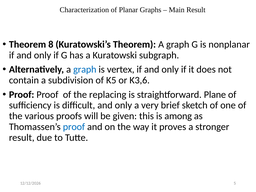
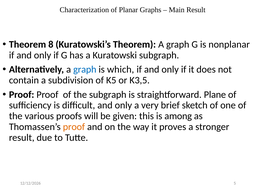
vertex: vertex -> which
K3,6: K3,6 -> K3,5
the replacing: replacing -> subgraph
proof at (74, 127) colour: blue -> orange
